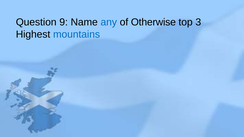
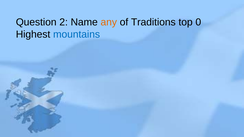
9: 9 -> 2
any colour: blue -> orange
Otherwise: Otherwise -> Traditions
3: 3 -> 0
